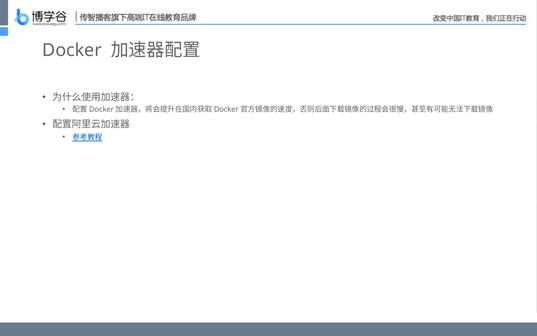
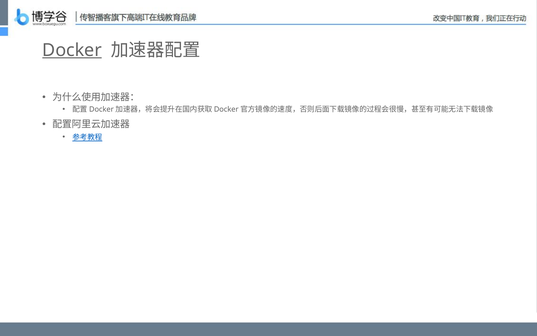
Docker underline: none -> present
